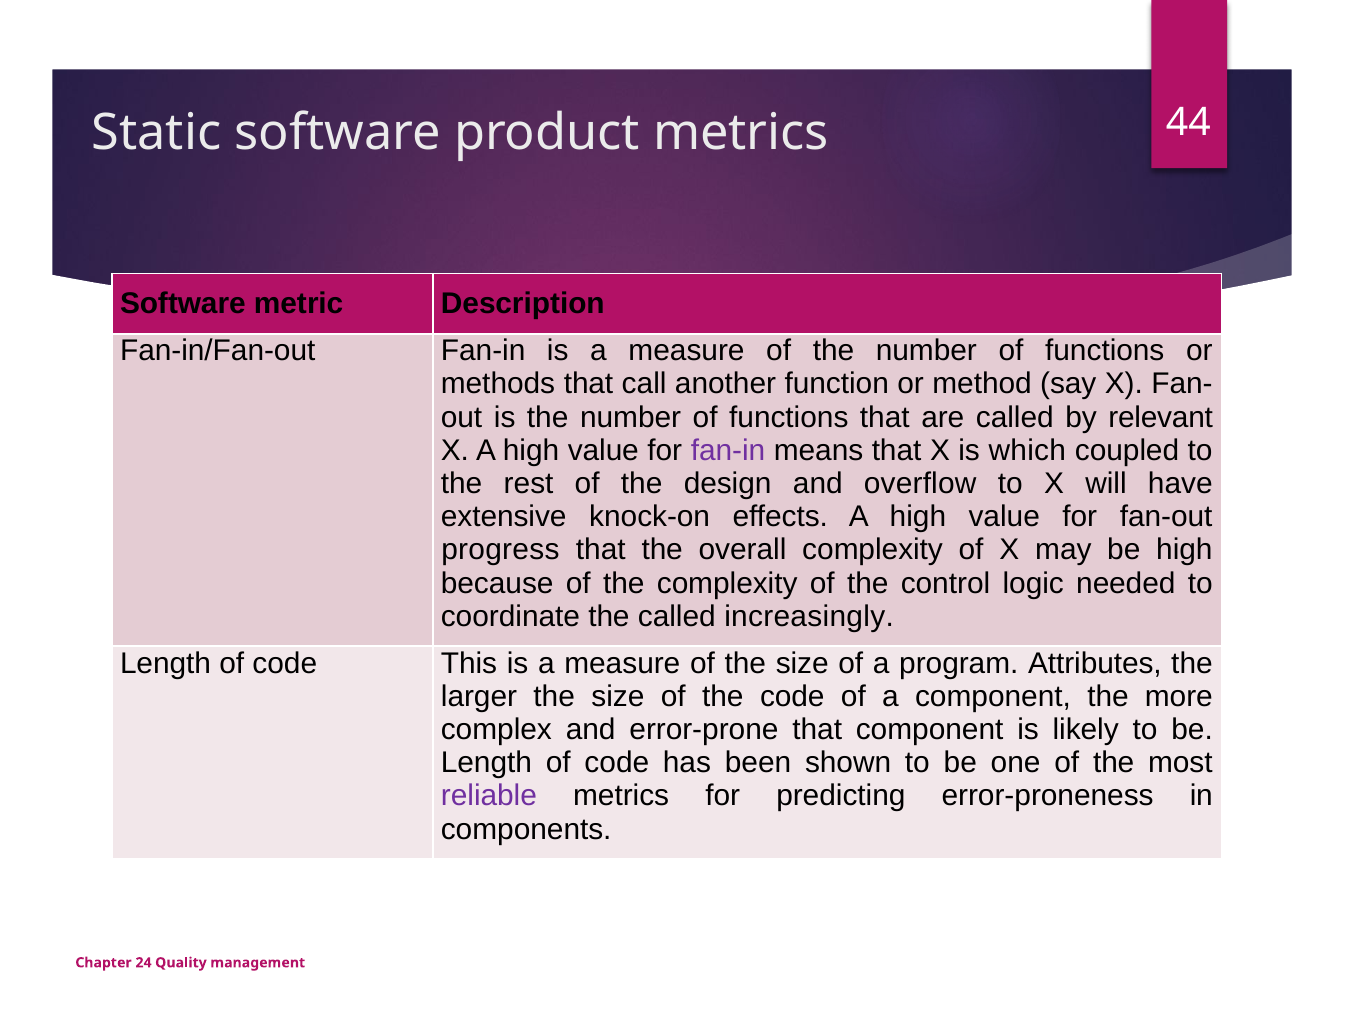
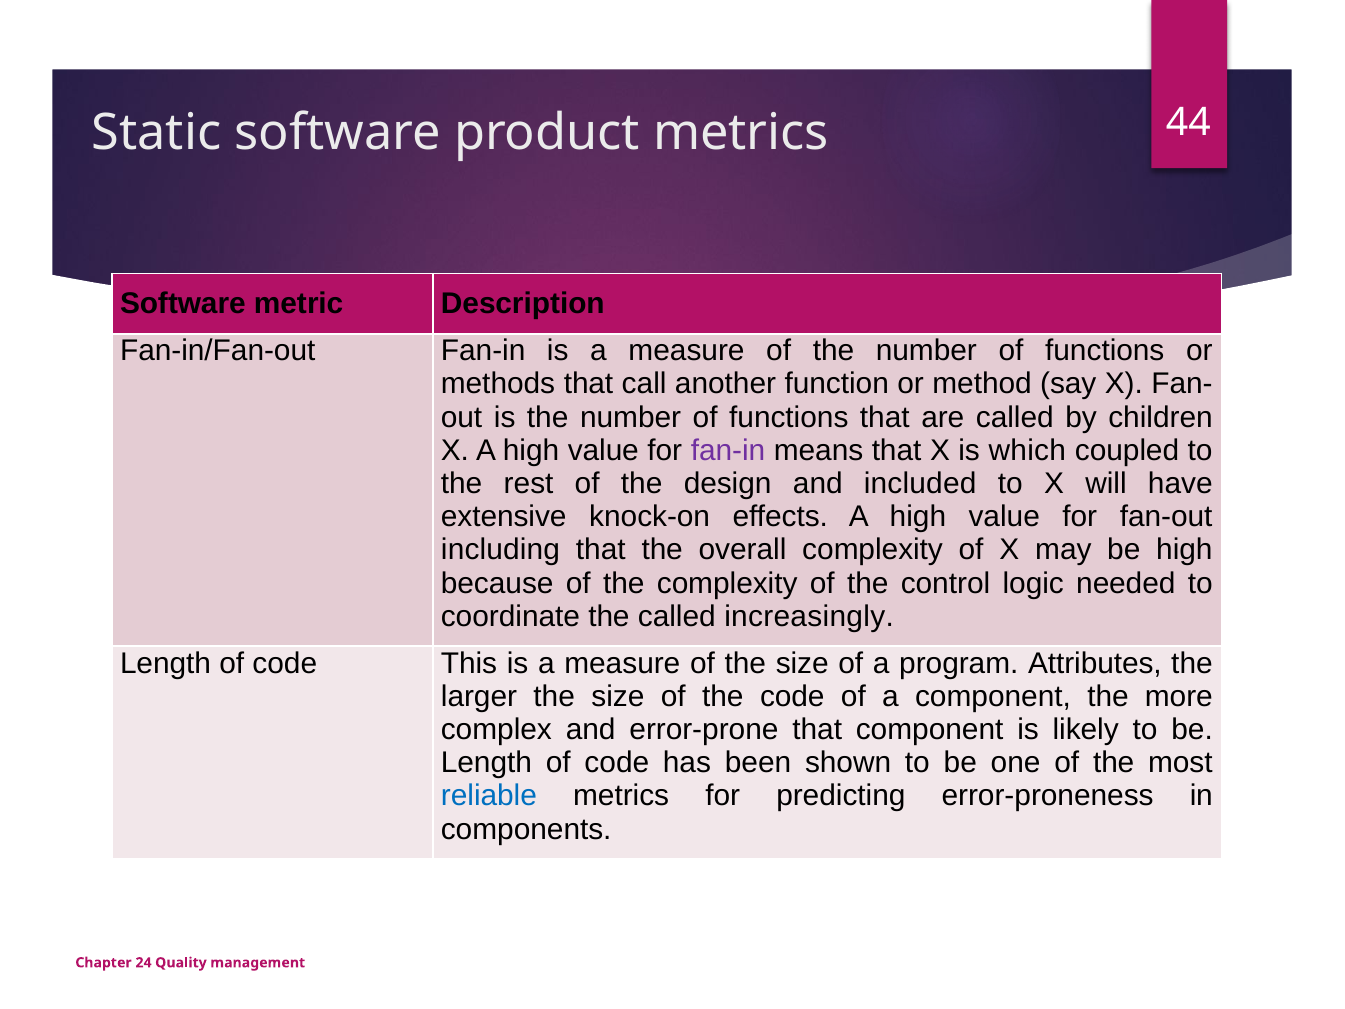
relevant: relevant -> children
overflow: overflow -> included
progress: progress -> including
reliable colour: purple -> blue
